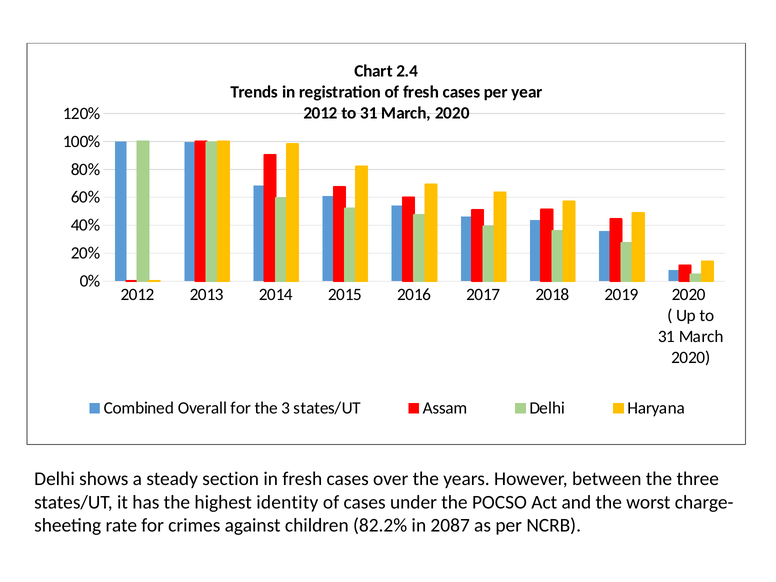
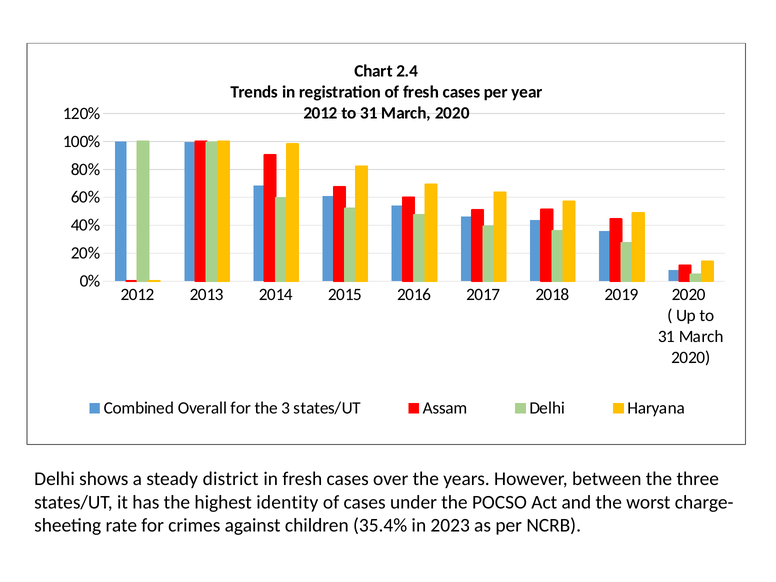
section: section -> district
82.2%: 82.2% -> 35.4%
2087: 2087 -> 2023
